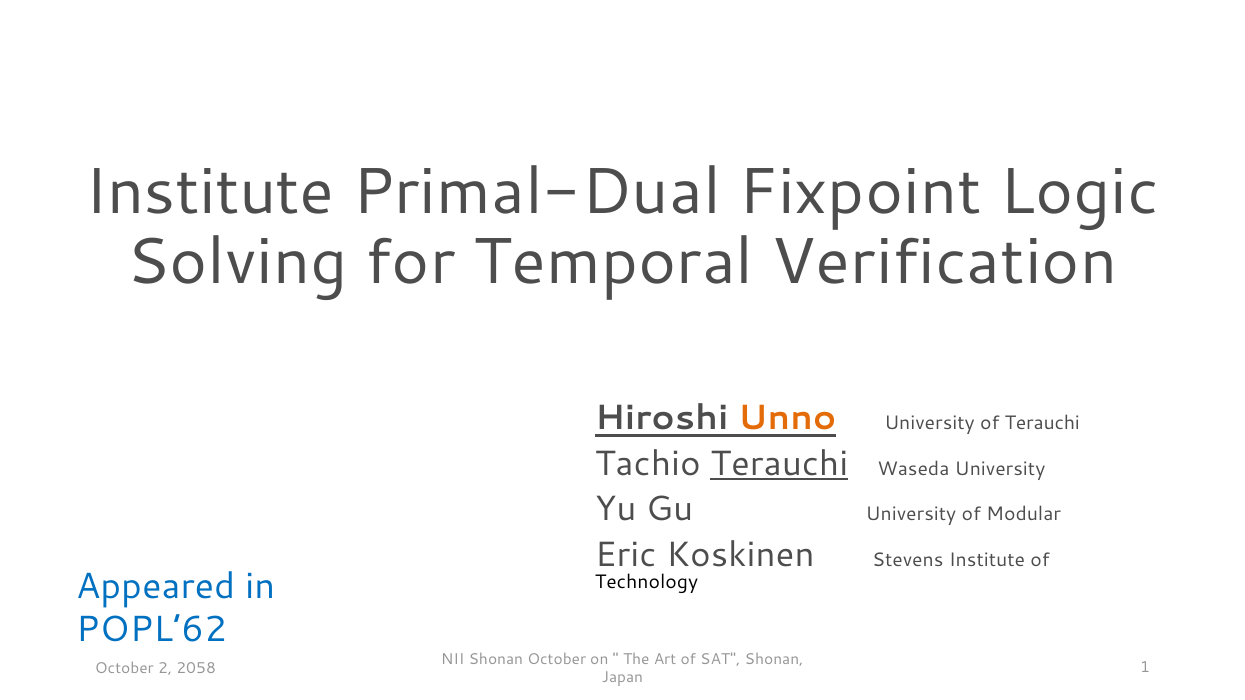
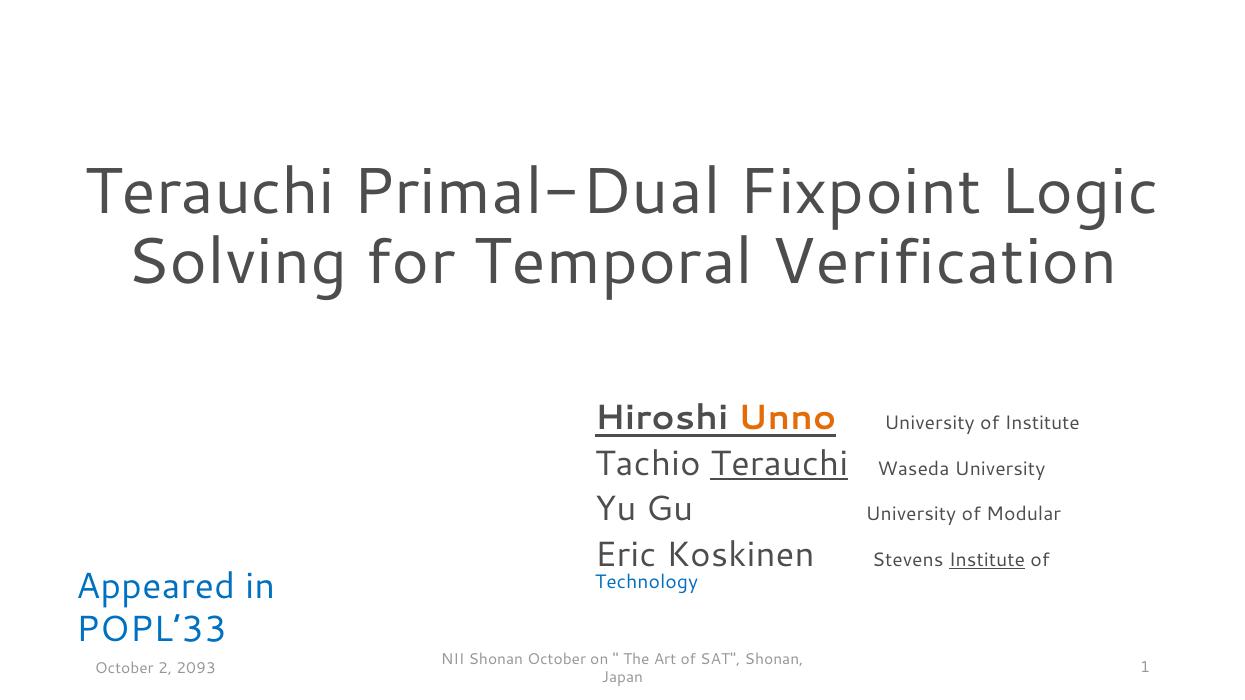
Institute at (210, 192): Institute -> Terauchi
of Terauchi: Terauchi -> Institute
Institute at (987, 560) underline: none -> present
Technology colour: black -> blue
POPL’62: POPL’62 -> POPL’33
2058: 2058 -> 2093
